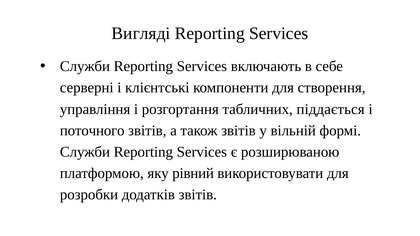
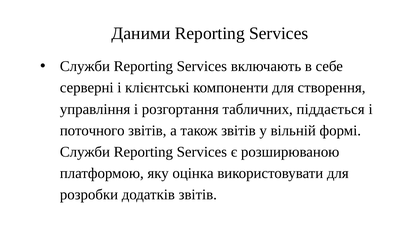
Вигляді: Вигляді -> Даними
рівний: рівний -> оцінка
